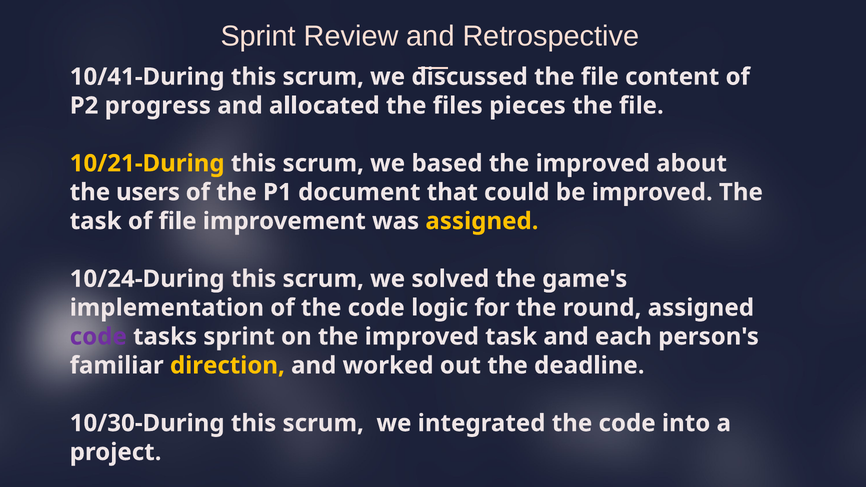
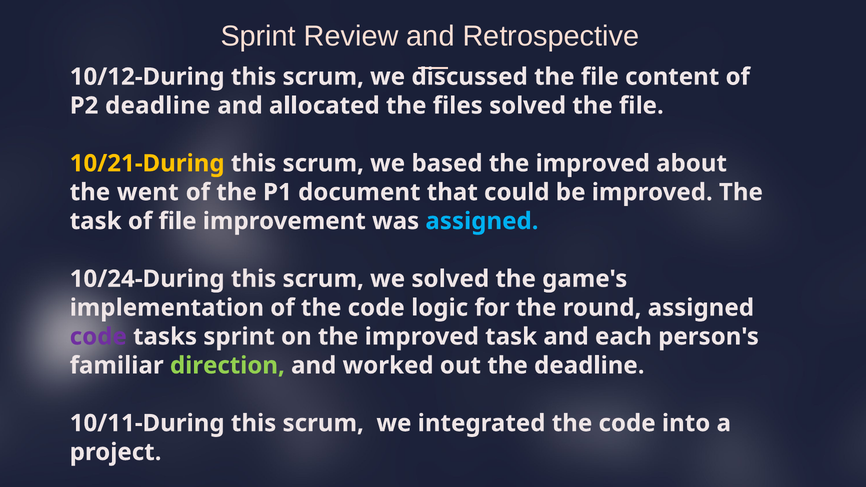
10/41-During: 10/41-During -> 10/12-During
P2 progress: progress -> deadline
files pieces: pieces -> solved
users: users -> went
assigned at (482, 221) colour: yellow -> light blue
direction colour: yellow -> light green
10/30-During: 10/30-During -> 10/11-During
